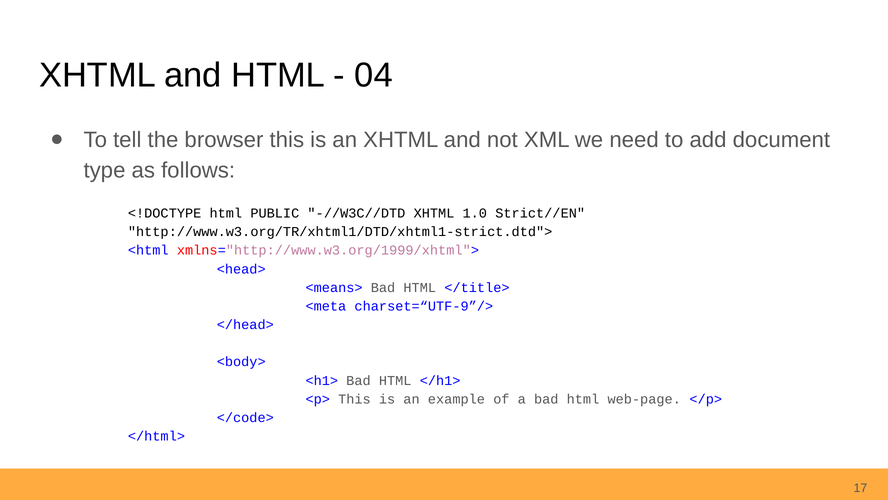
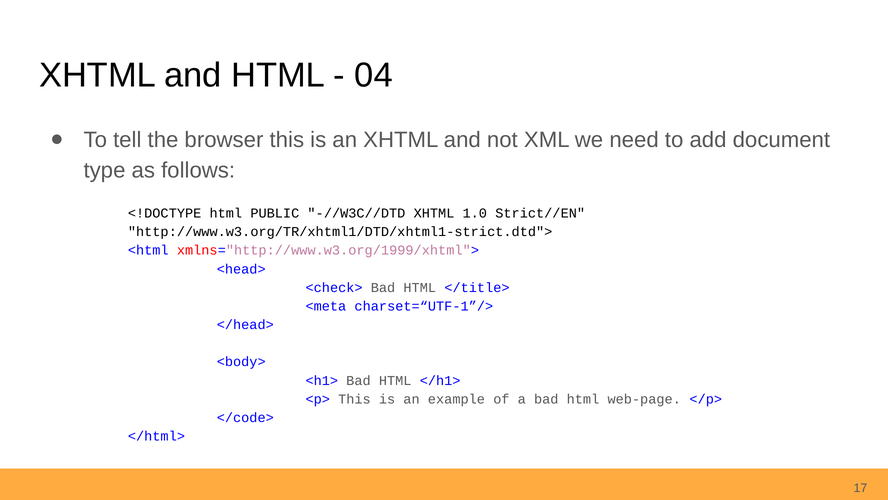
<means>: <means> -> <check>
charset=“UTF-9”/>: charset=“UTF-9”/> -> charset=“UTF-1”/>
